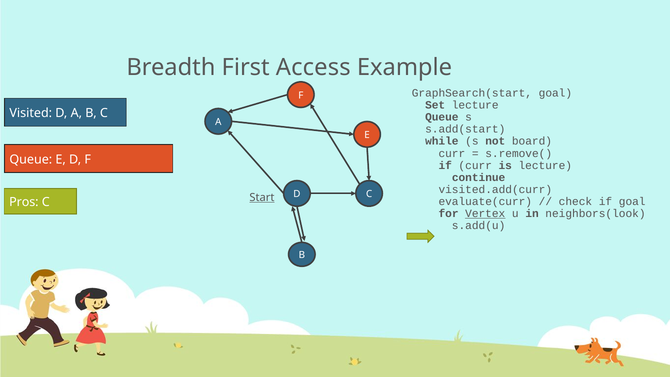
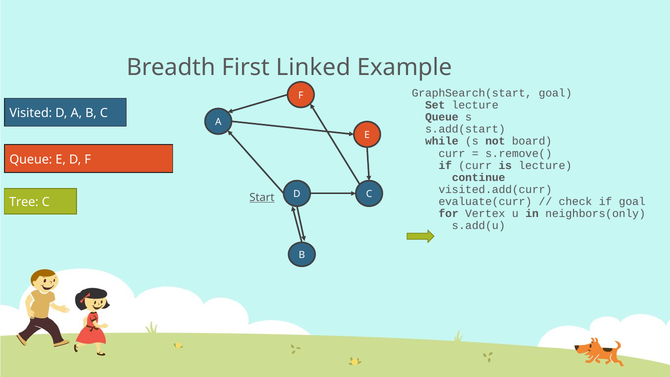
Access: Access -> Linked
Pros: Pros -> Tree
Vertex underline: present -> none
neighbors(look: neighbors(look -> neighbors(only
